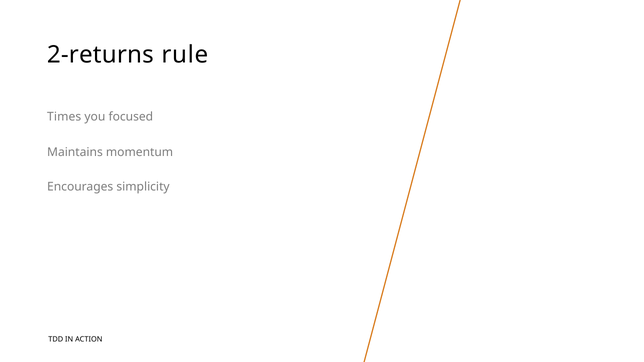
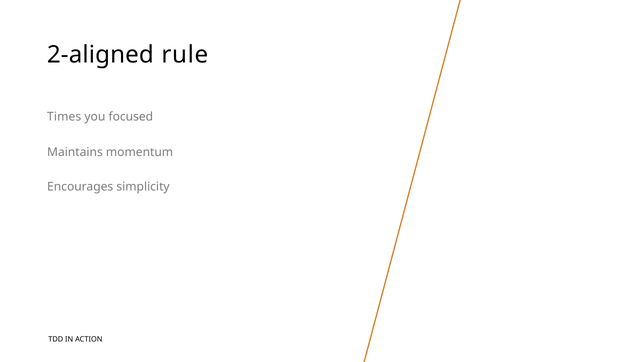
2-returns: 2-returns -> 2-aligned
